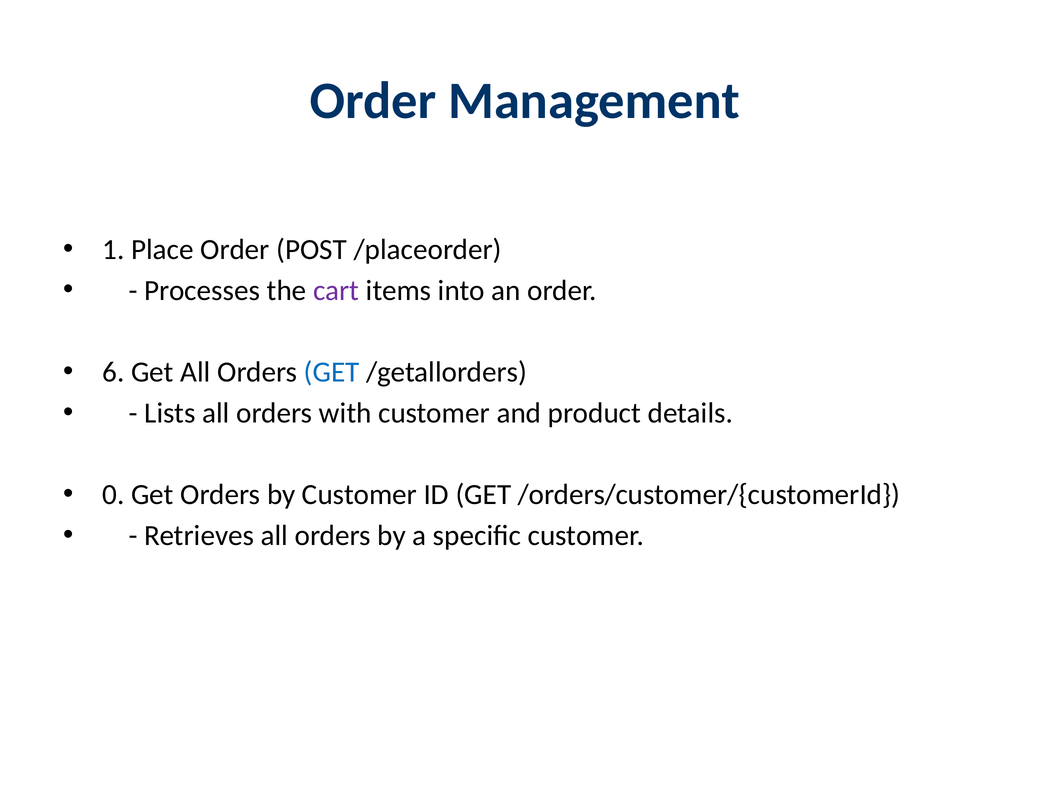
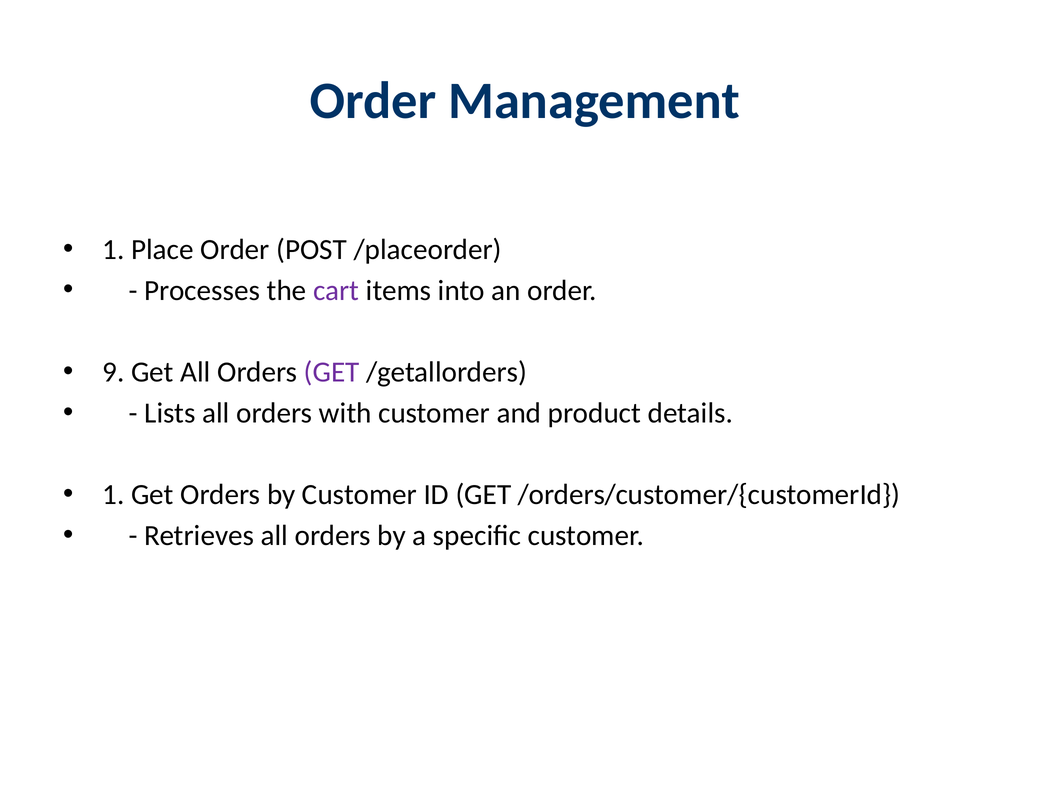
6: 6 -> 9
GET at (332, 372) colour: blue -> purple
0 at (113, 494): 0 -> 1
